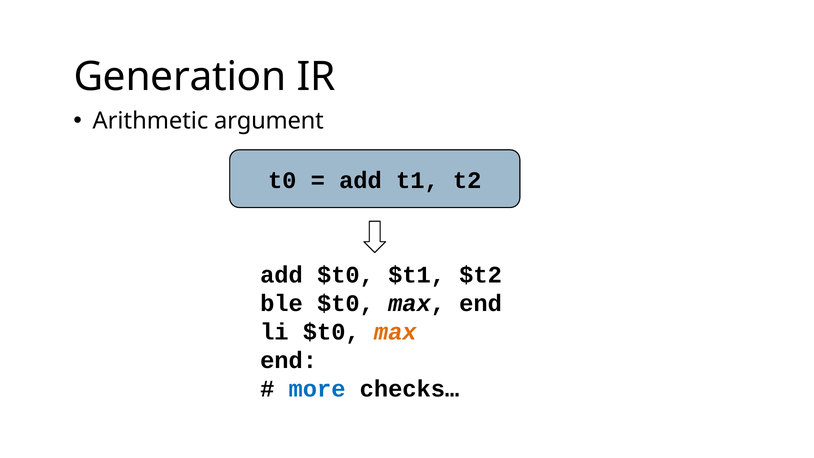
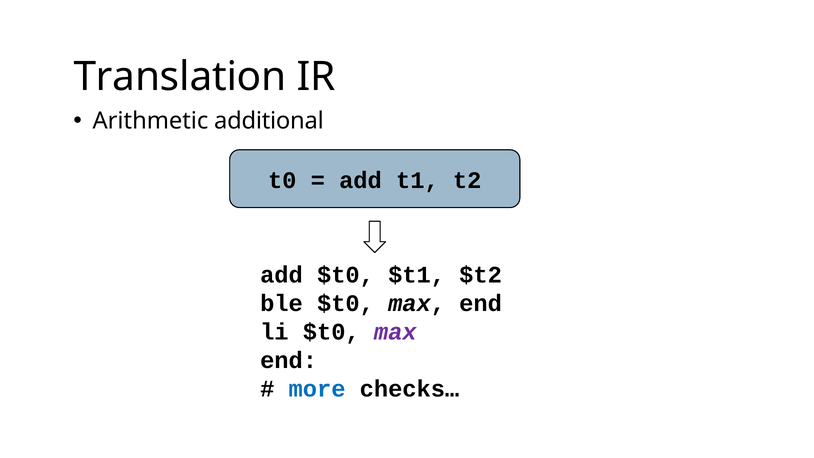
Generation: Generation -> Translation
argument: argument -> additional
max at (395, 332) colour: orange -> purple
